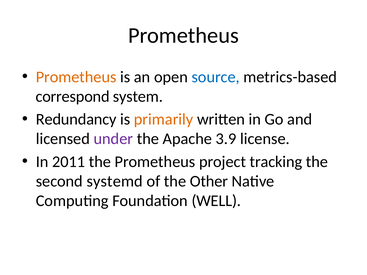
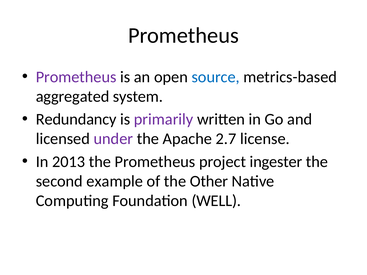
Prometheus at (76, 77) colour: orange -> purple
correspond: correspond -> aggregated
primarily colour: orange -> purple
3.9: 3.9 -> 2.7
2011: 2011 -> 2013
tracking: tracking -> ingester
systemd: systemd -> example
